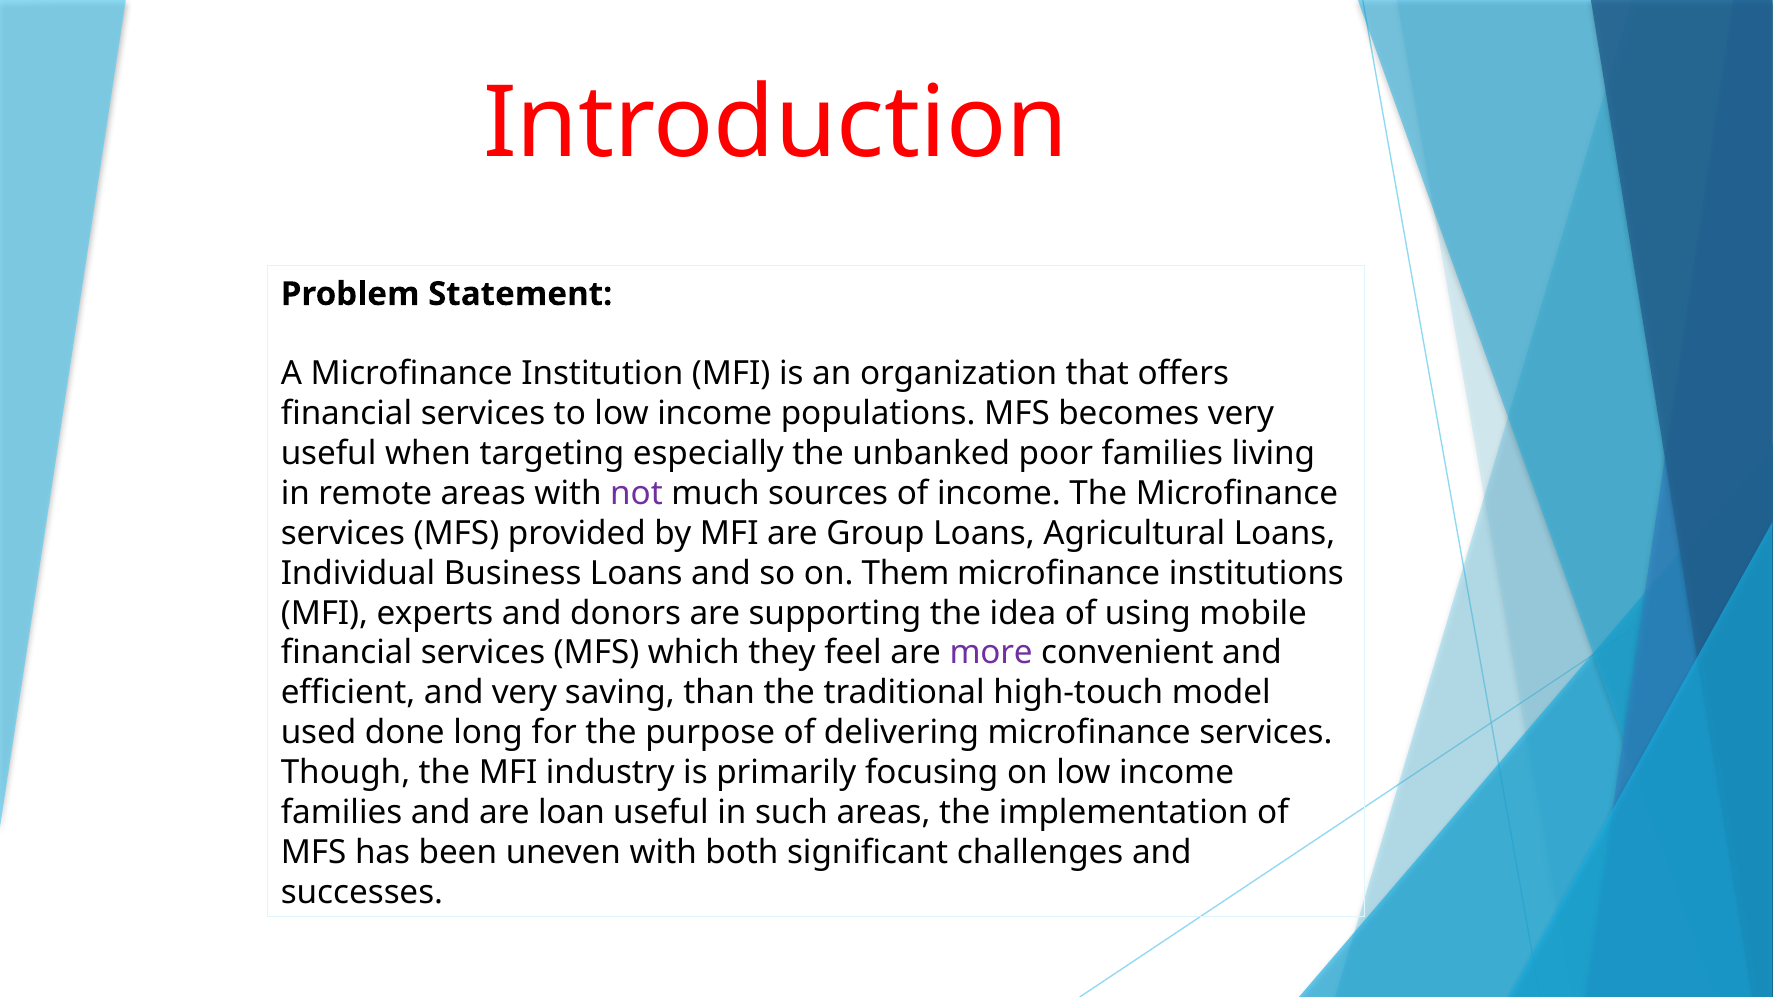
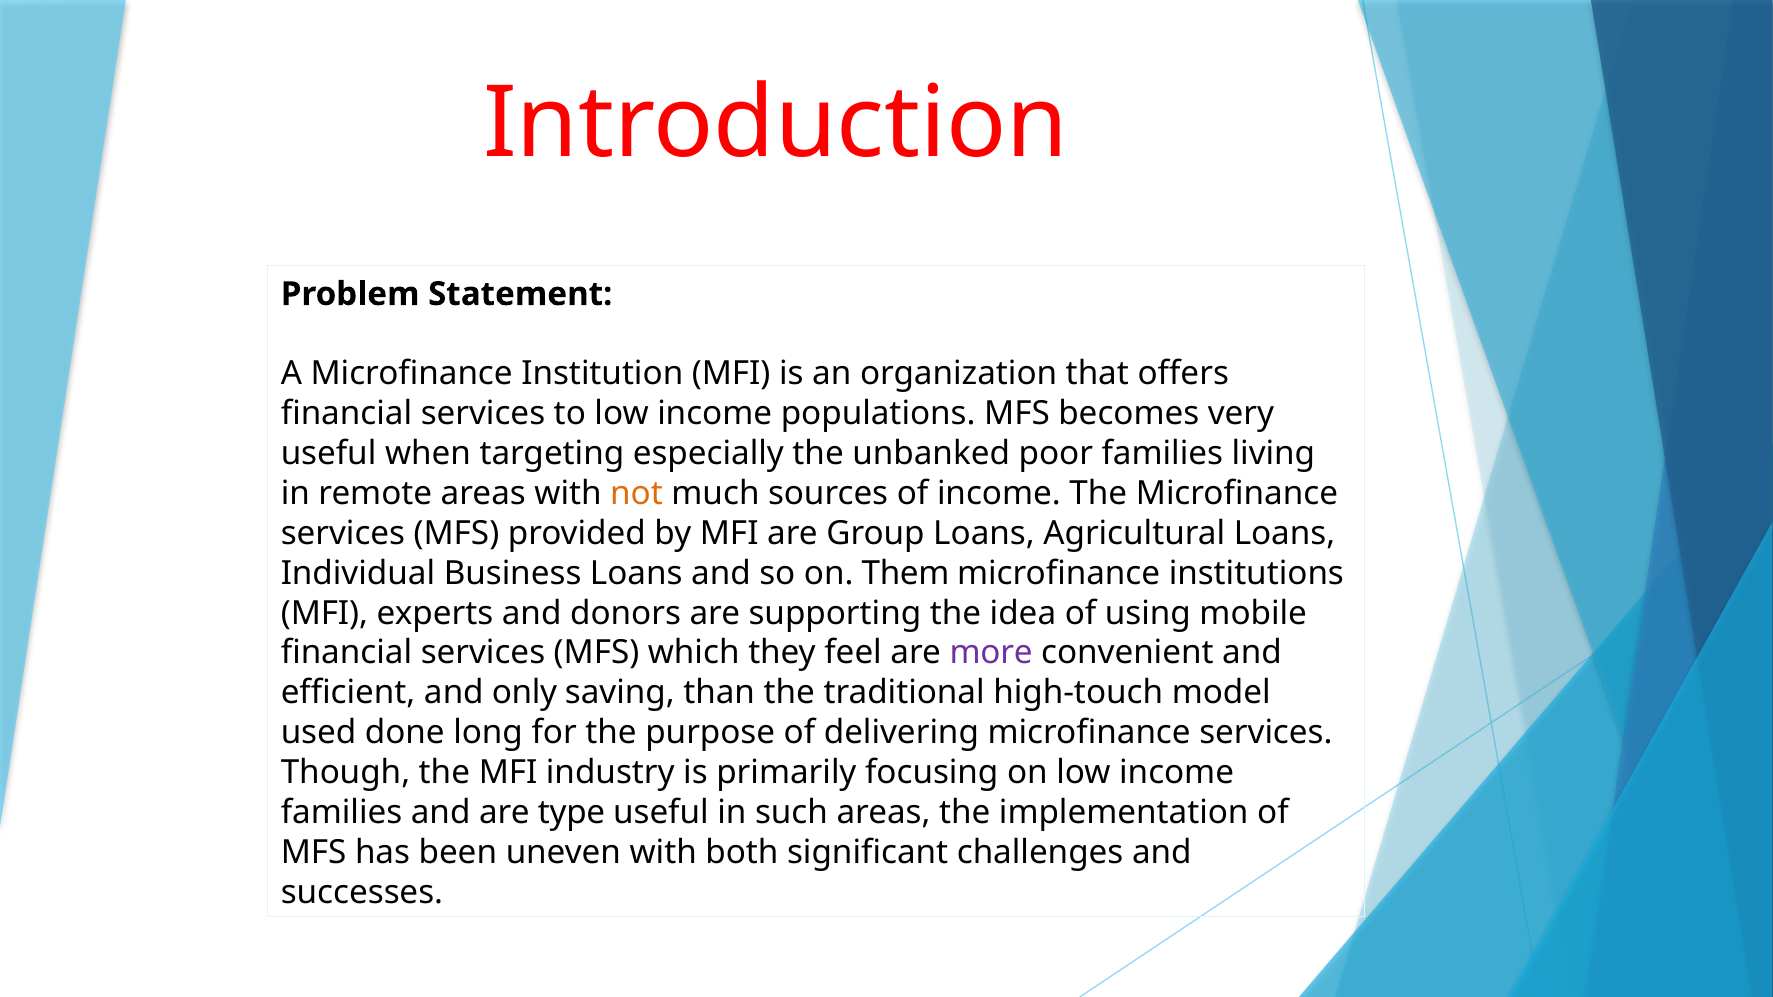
not colour: purple -> orange
and very: very -> only
loan: loan -> type
